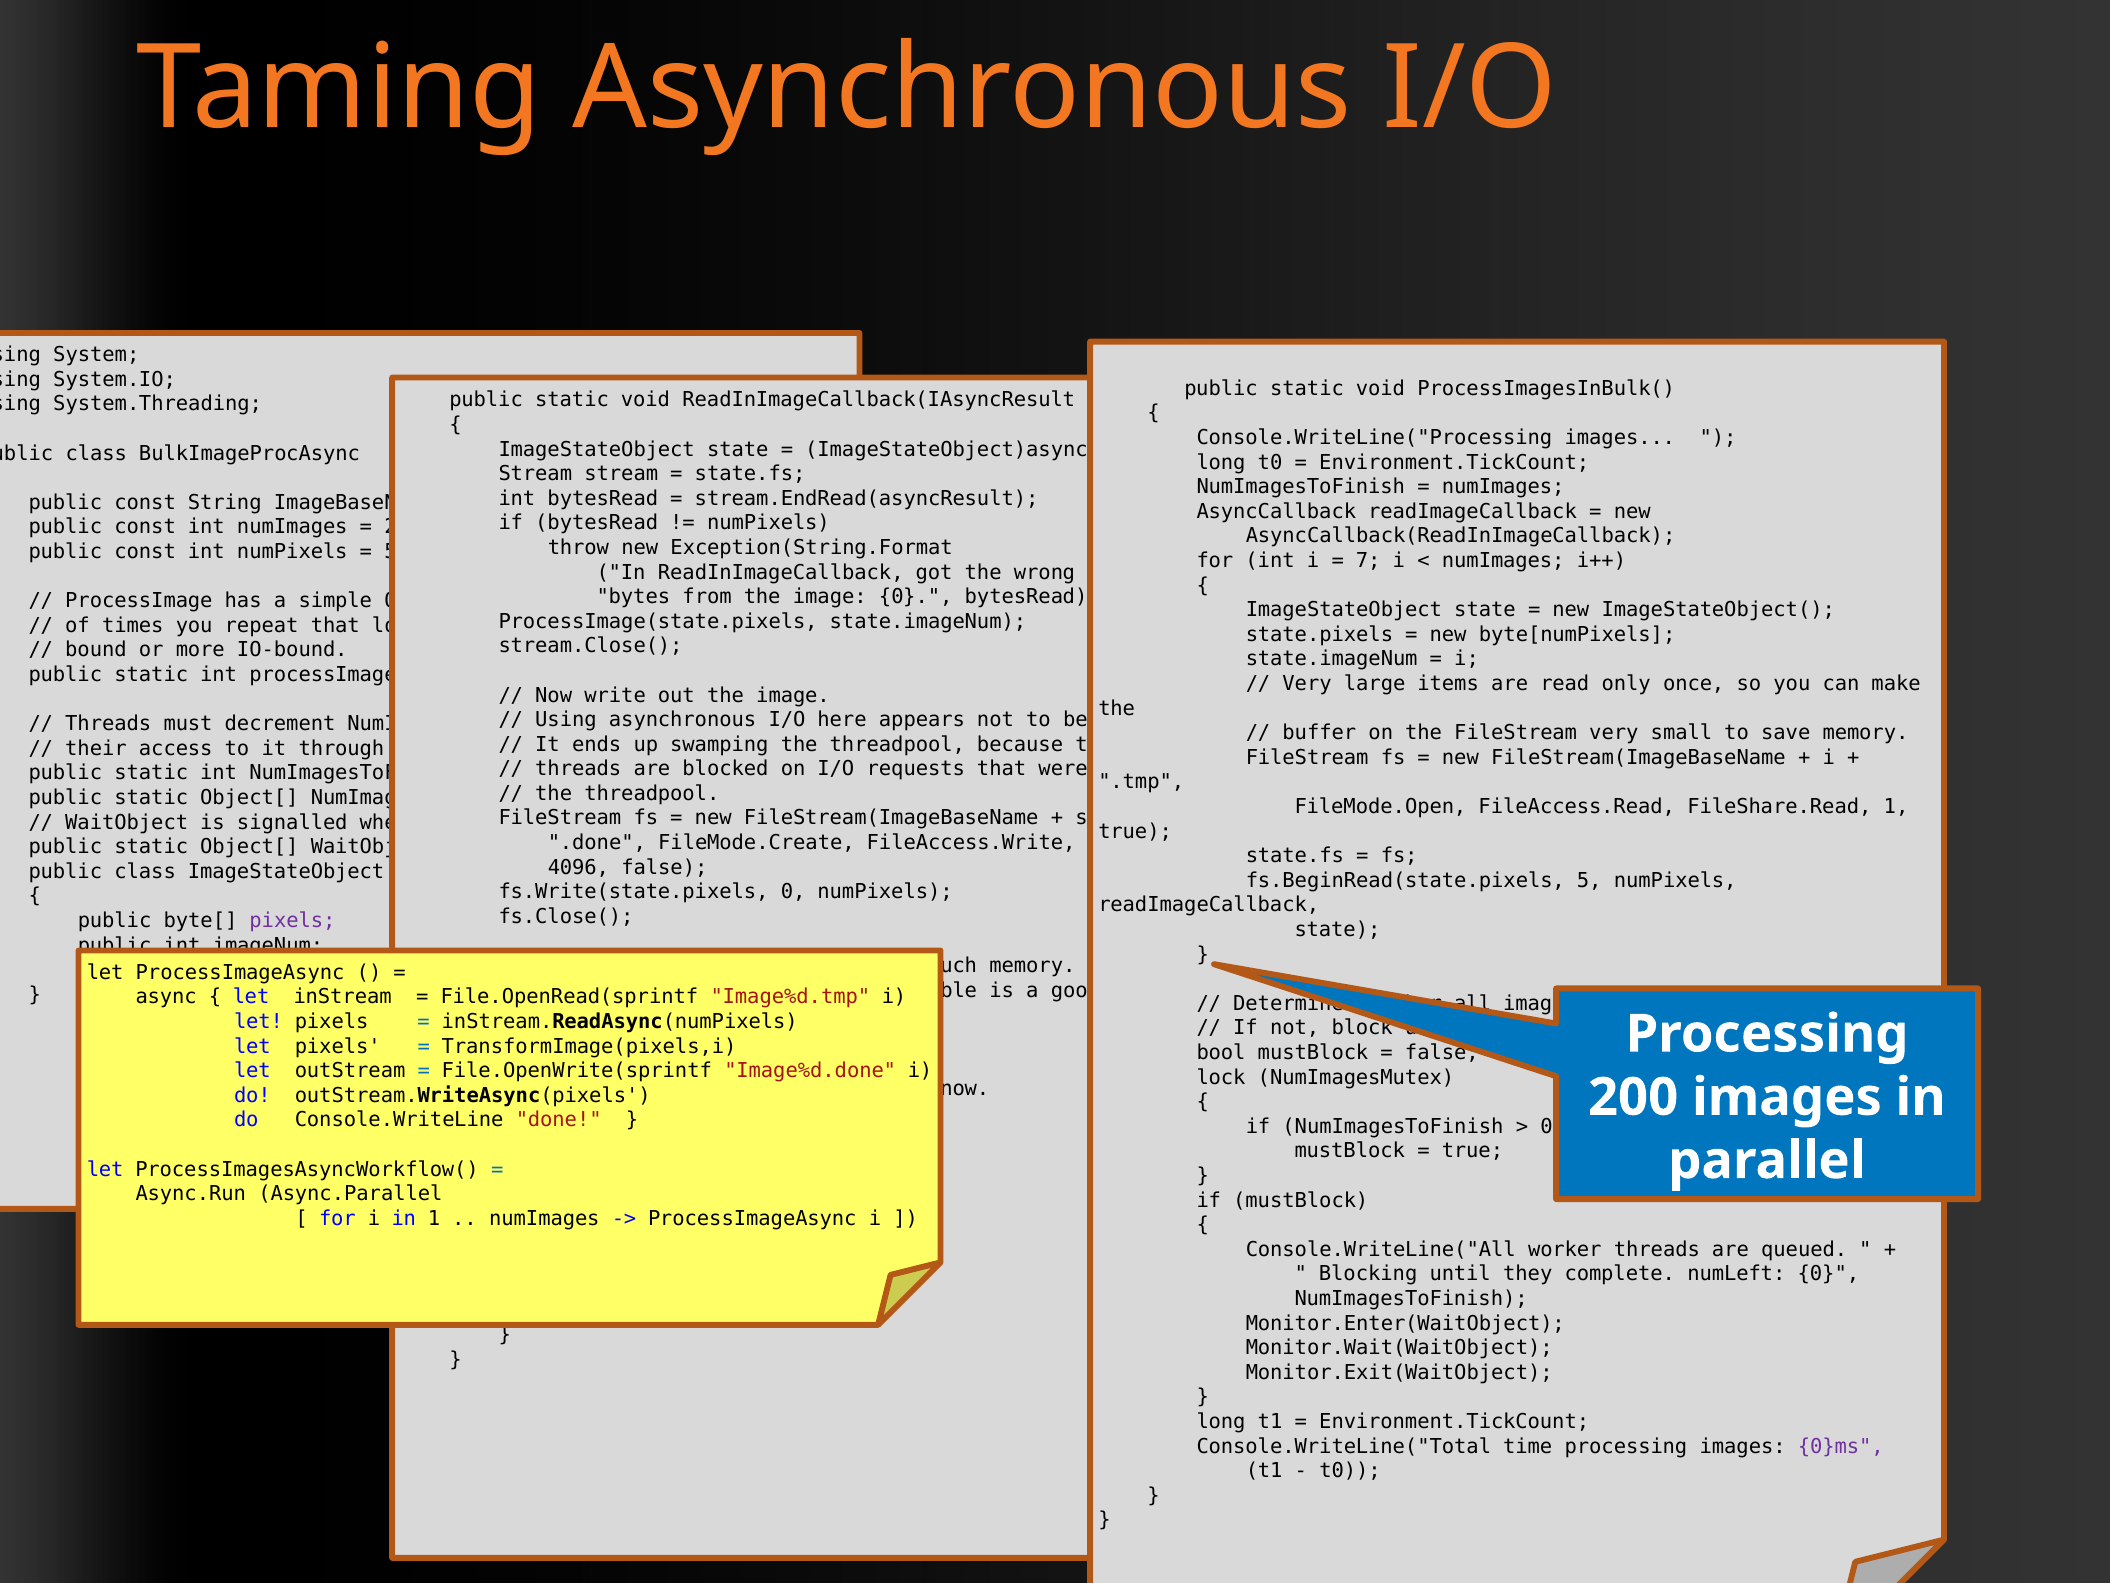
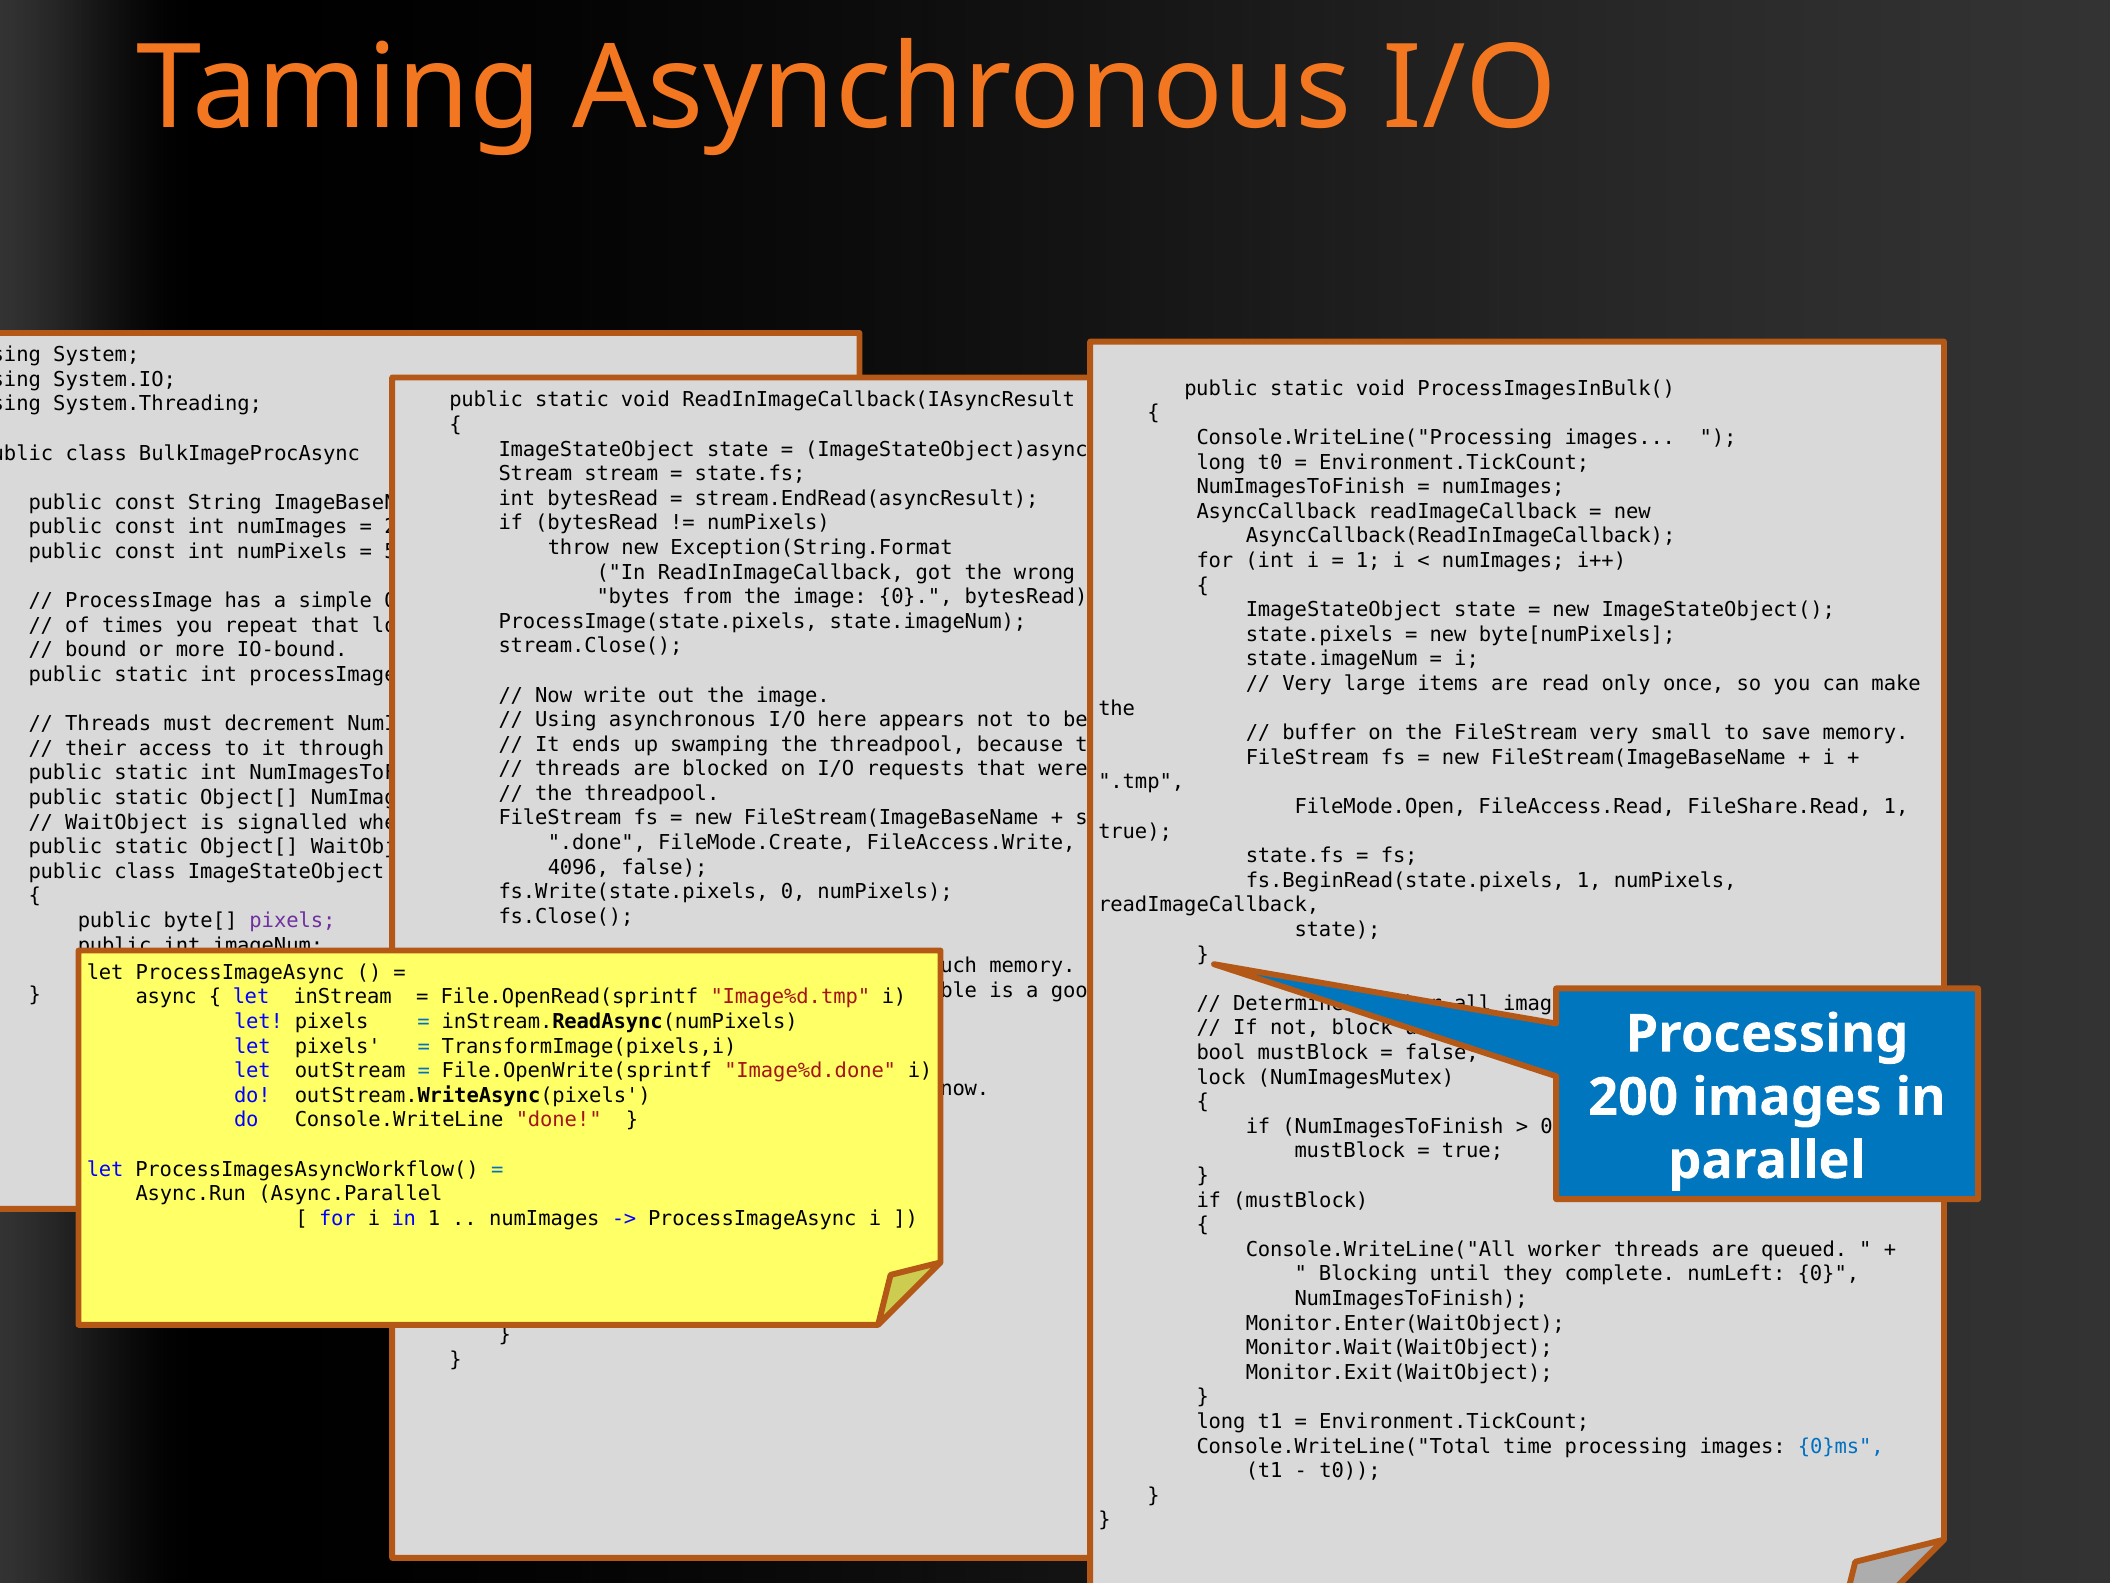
7 at (1368, 561): 7 -> 1
fs.BeginRead(state.pixels 5: 5 -> 1
0}ms colour: purple -> blue
